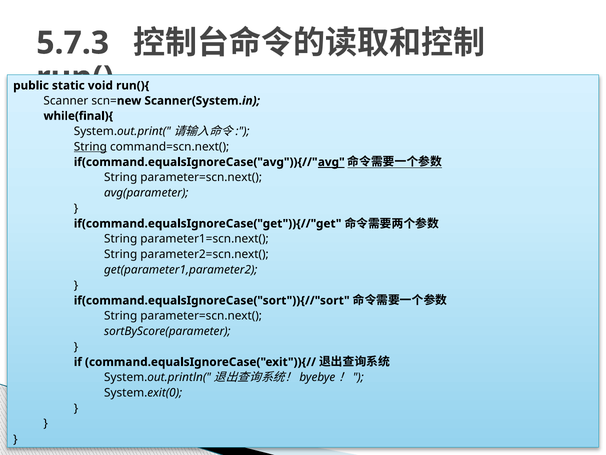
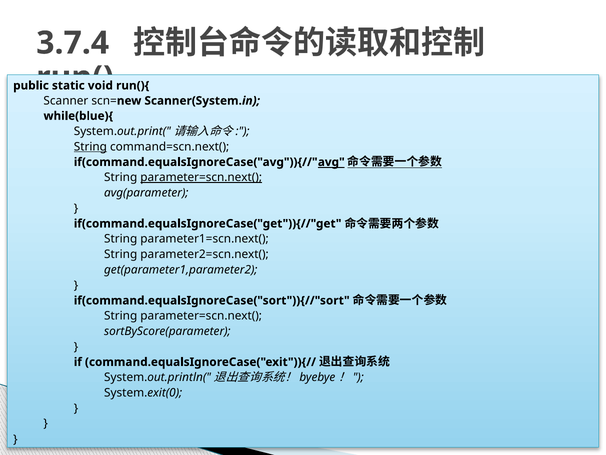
5.7.3: 5.7.3 -> 3.7.4
while(final){: while(final){ -> while(blue){
parameter=scn.next( at (201, 177) underline: none -> present
